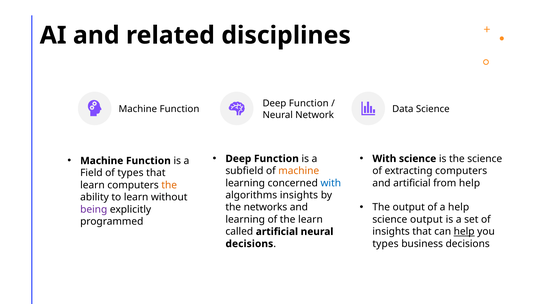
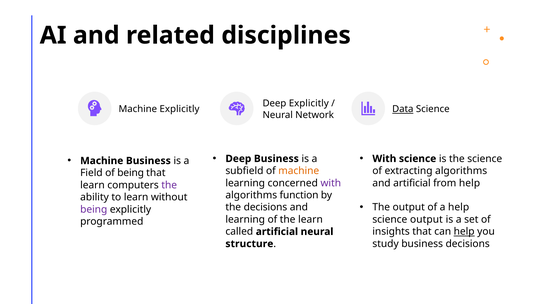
Function at (309, 103): Function -> Explicitly
Function at (179, 109): Function -> Explicitly
Data underline: none -> present
Function at (276, 159): Function -> Business
Function at (148, 161): Function -> Business
extracting computers: computers -> algorithms
of types: types -> being
with at (331, 183) colour: blue -> purple
the at (169, 185) colour: orange -> purple
algorithms insights: insights -> function
the networks: networks -> decisions
types at (385, 244): types -> study
decisions at (249, 244): decisions -> structure
